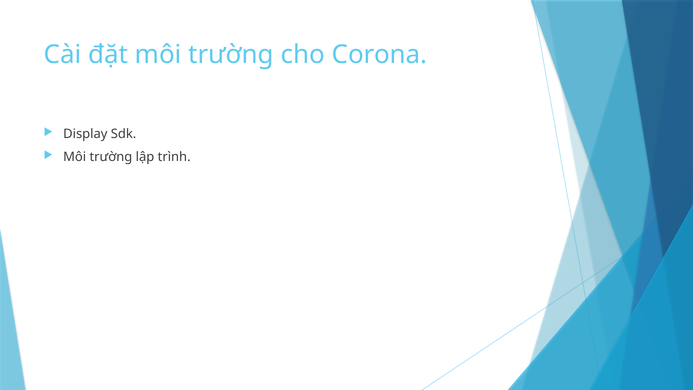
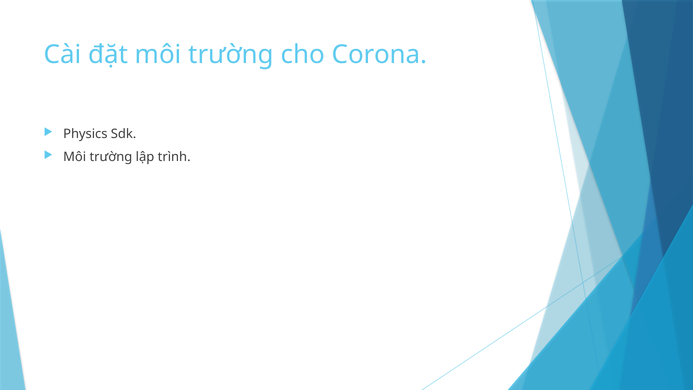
Display: Display -> Physics
